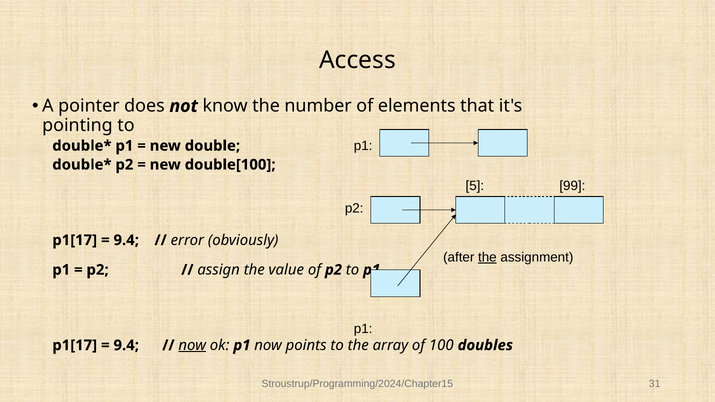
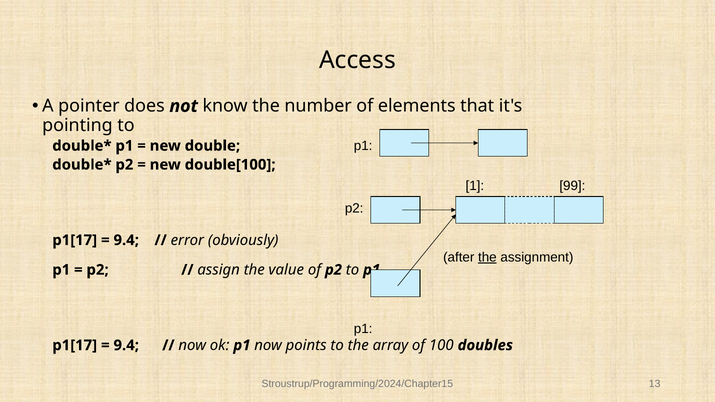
5: 5 -> 1
now at (192, 345) underline: present -> none
31: 31 -> 13
